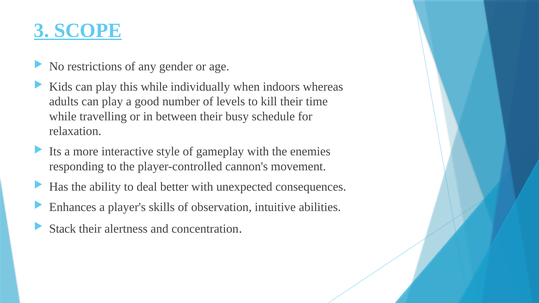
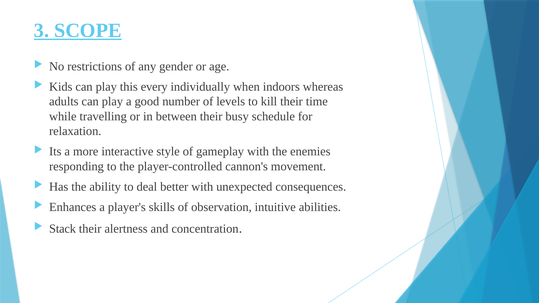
this while: while -> every
